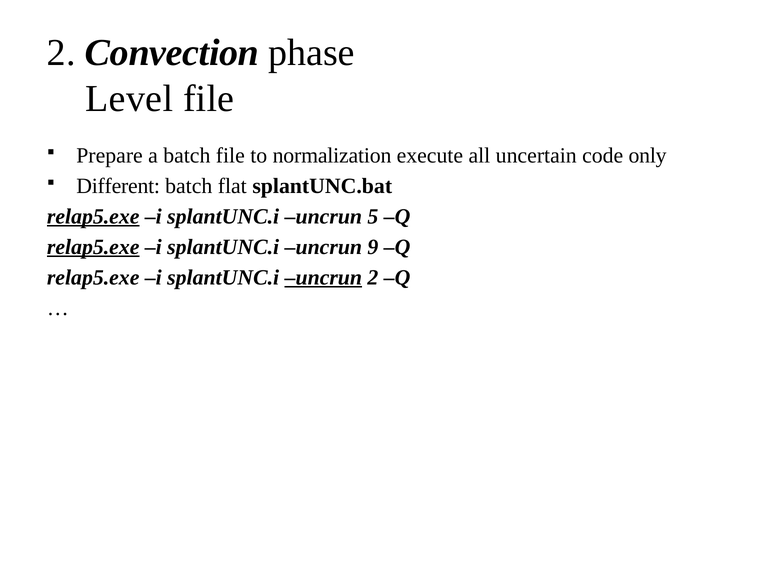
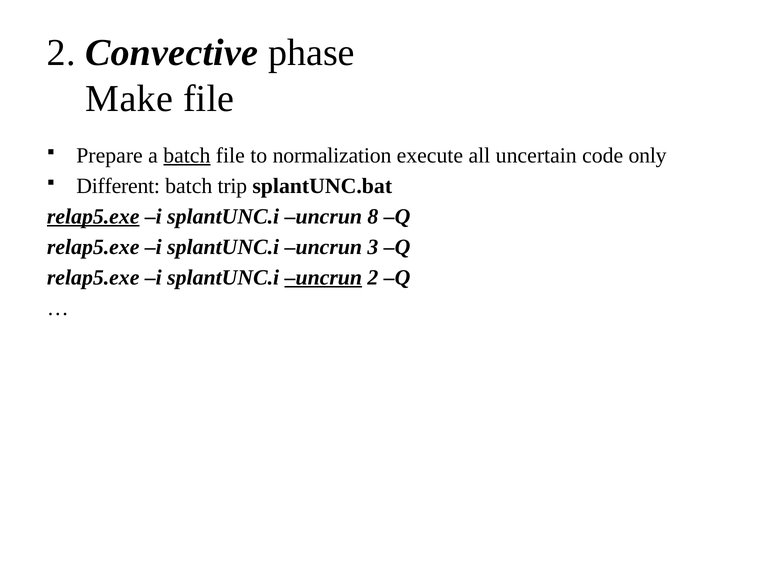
Convection: Convection -> Convective
Level: Level -> Make
batch at (187, 156) underline: none -> present
flat: flat -> trip
5: 5 -> 8
relap5.exe at (93, 247) underline: present -> none
9: 9 -> 3
